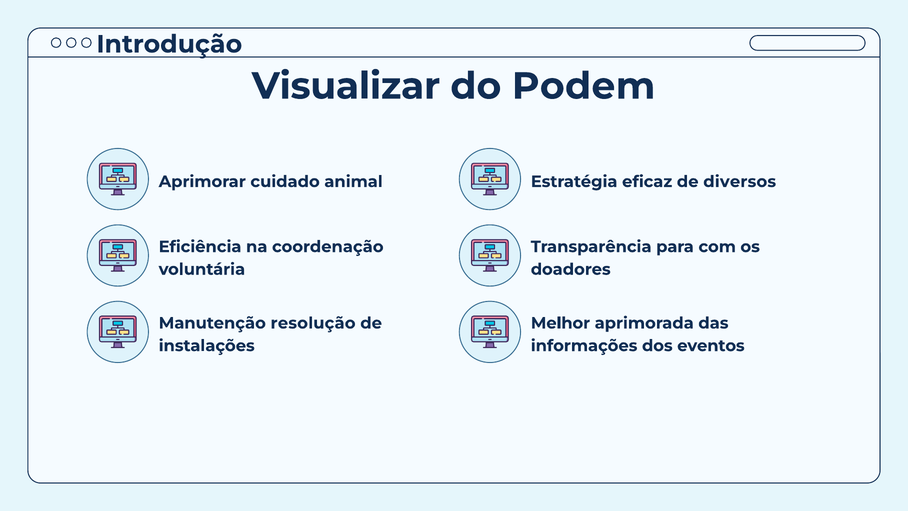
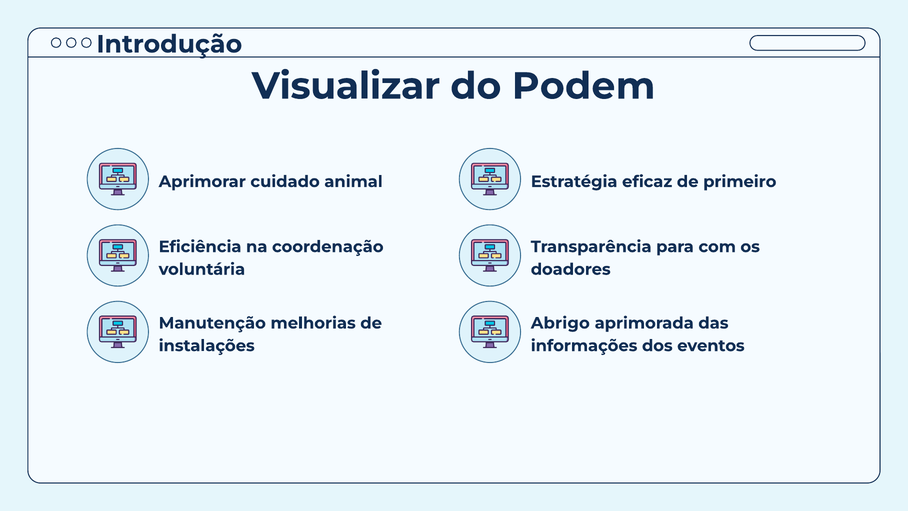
diversos: diversos -> primeiro
resolução: resolução -> melhorias
Melhor: Melhor -> Abrigo
